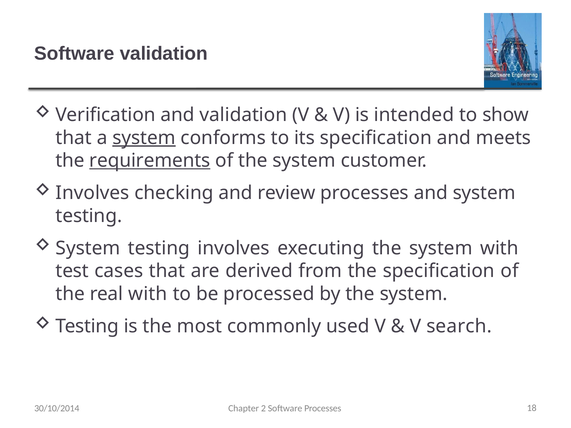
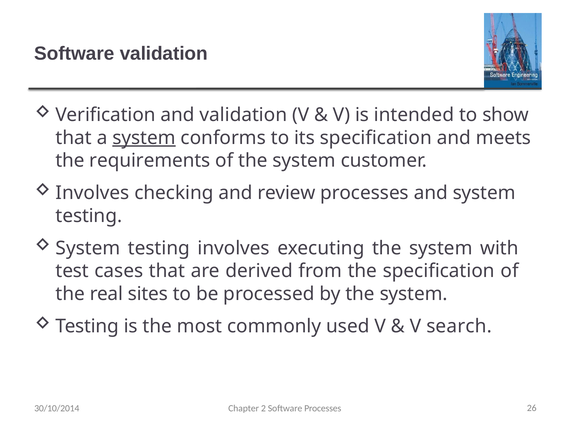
requirements underline: present -> none
real with: with -> sites
18: 18 -> 26
